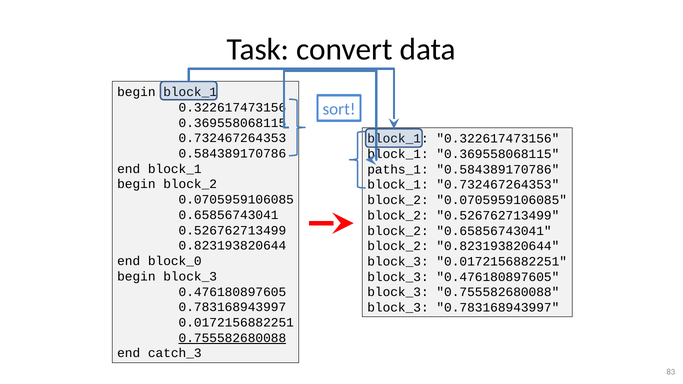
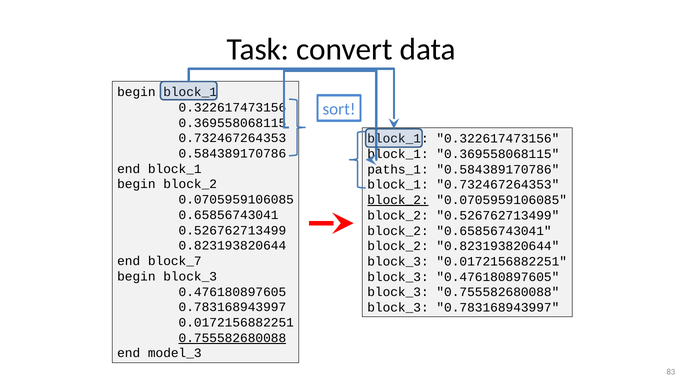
block_2 at (398, 200) underline: none -> present
block_0: block_0 -> block_7
catch_3: catch_3 -> model_3
